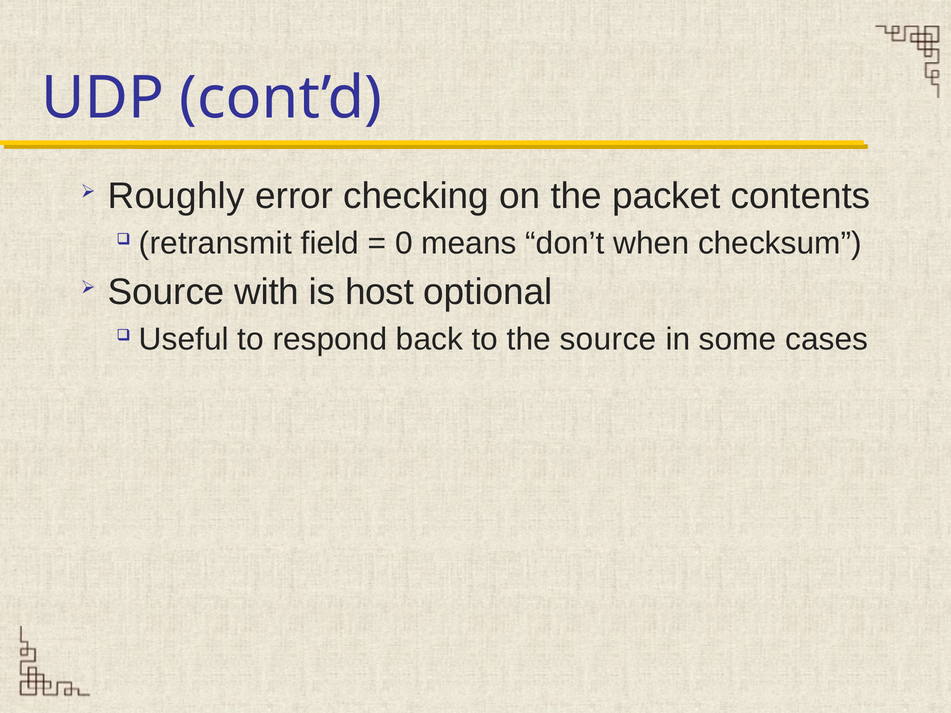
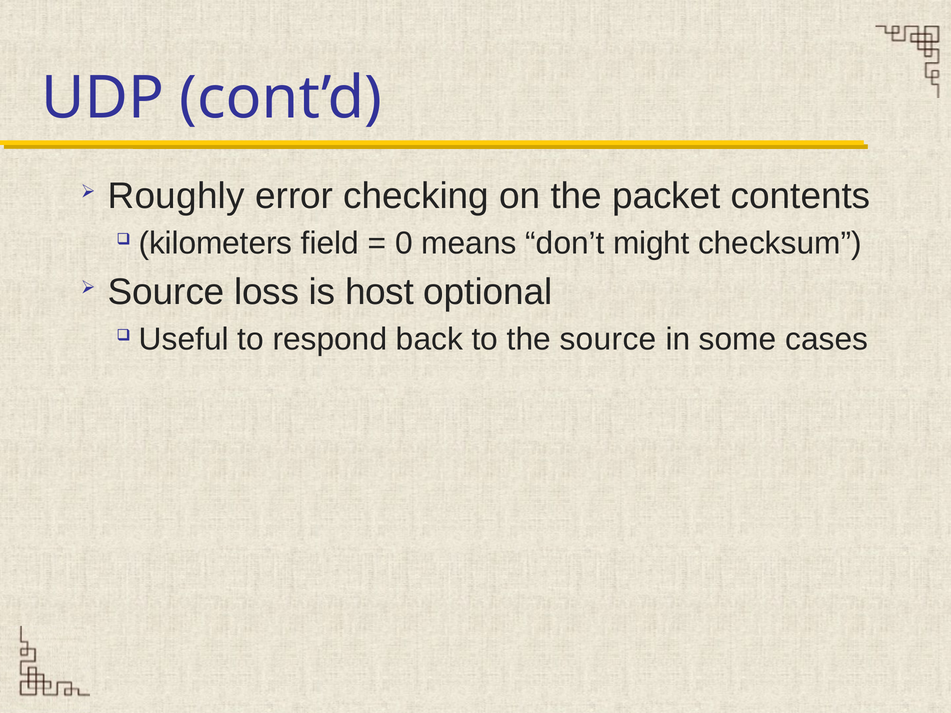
retransmit: retransmit -> kilometers
when: when -> might
with: with -> loss
